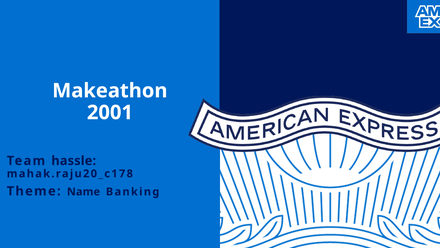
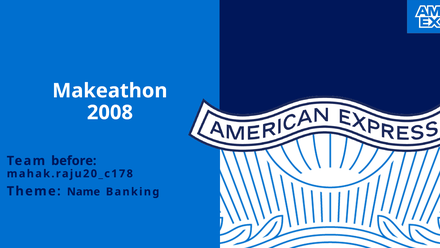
2001: 2001 -> 2008
hassle: hassle -> before
